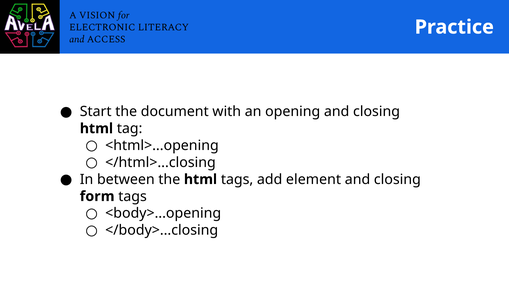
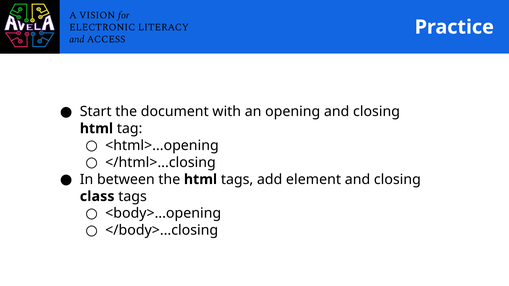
form: form -> class
